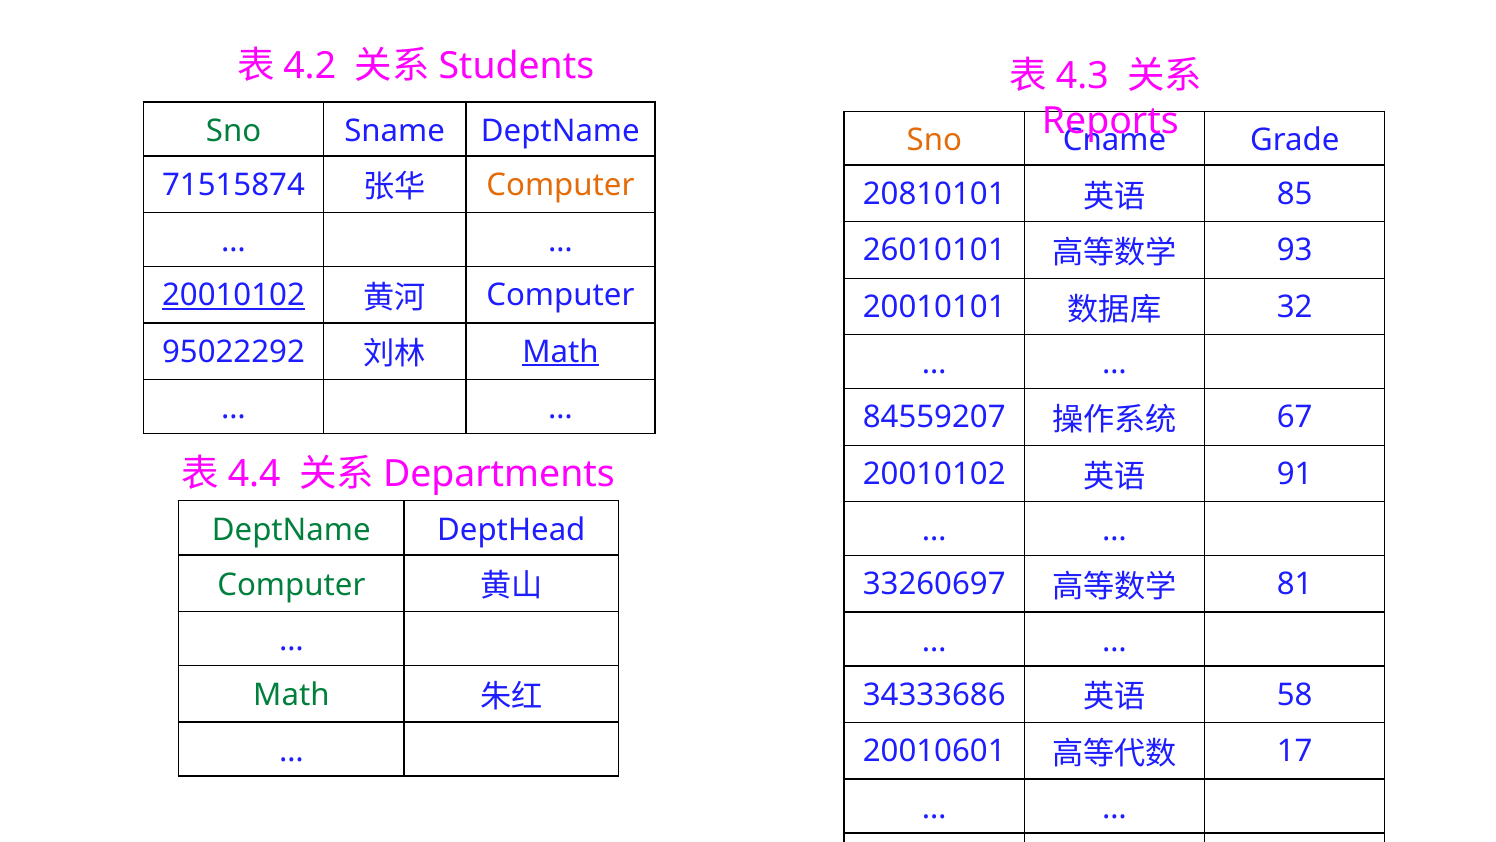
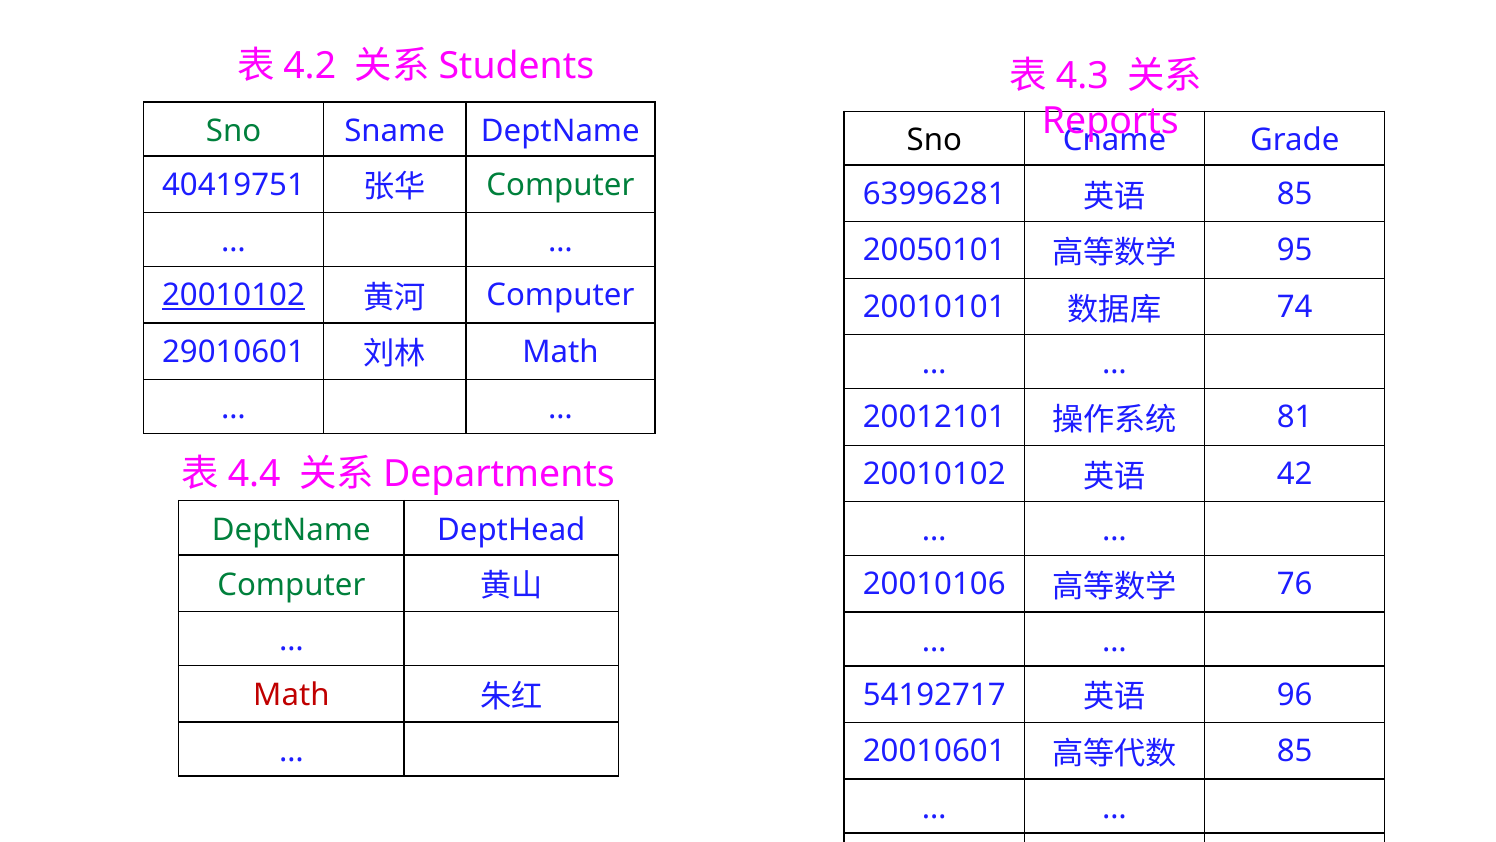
Sno at (934, 140) colour: orange -> black
71515874: 71515874 -> 40419751
Computer at (560, 185) colour: orange -> green
20810101: 20810101 -> 63996281
26010101: 26010101 -> 20050101
93: 93 -> 95
32: 32 -> 74
95022292: 95022292 -> 29010601
Math at (560, 352) underline: present -> none
84559207: 84559207 -> 20012101
67: 67 -> 81
91: 91 -> 42
33260697: 33260697 -> 20010106
81: 81 -> 76
34333686: 34333686 -> 54192717
58: 58 -> 96
Math at (291, 695) colour: green -> red
17 at (1295, 751): 17 -> 85
